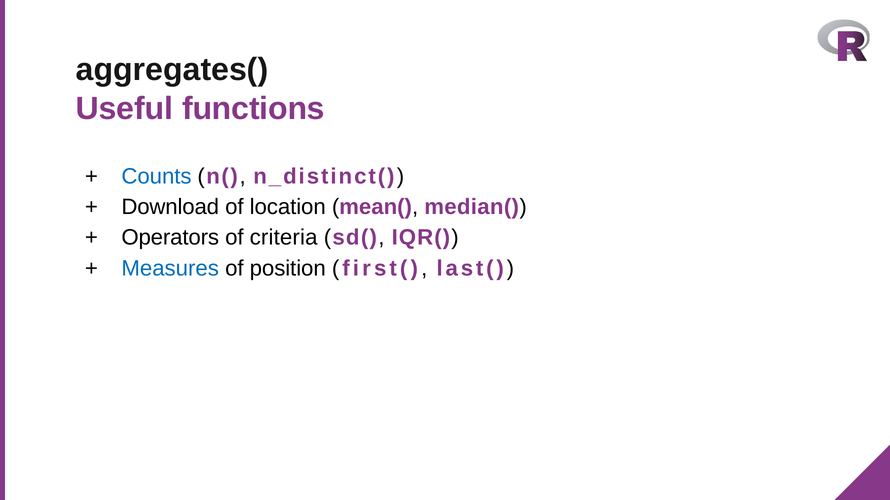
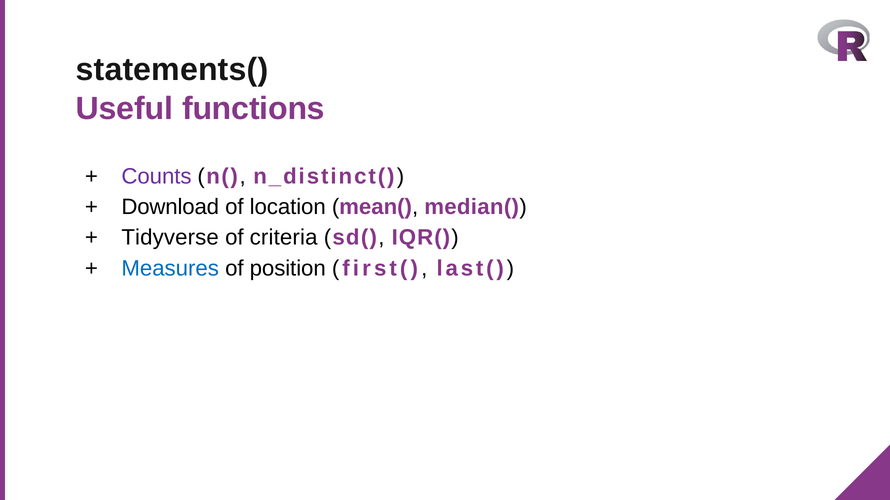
aggregates(: aggregates( -> statements(
Counts colour: blue -> purple
Operators: Operators -> Tidyverse
